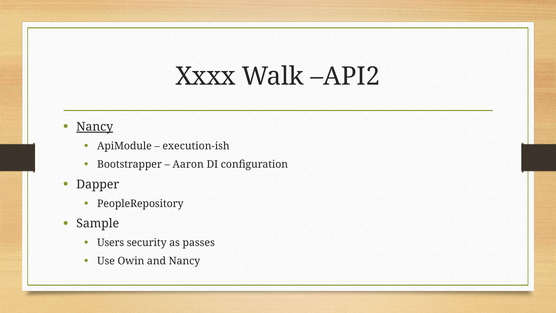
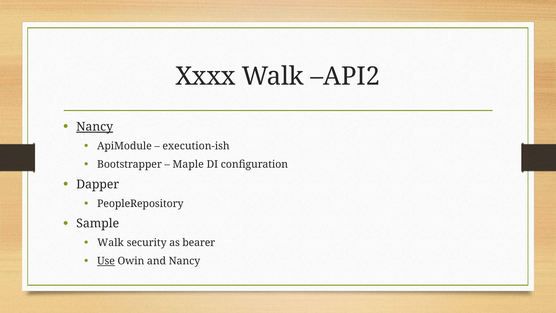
Aaron: Aaron -> Maple
Users at (111, 243): Users -> Walk
passes: passes -> bearer
Use underline: none -> present
